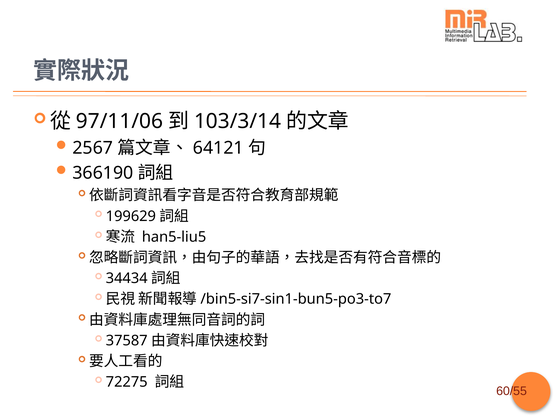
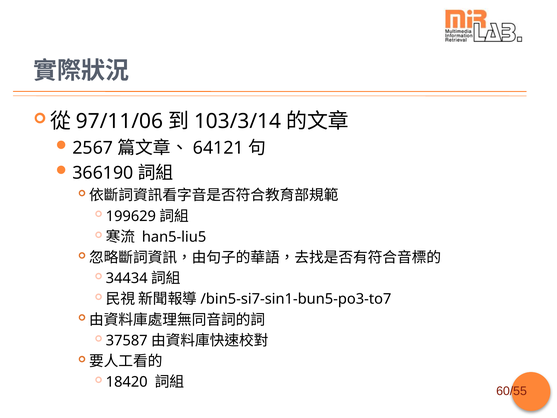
72275: 72275 -> 18420
